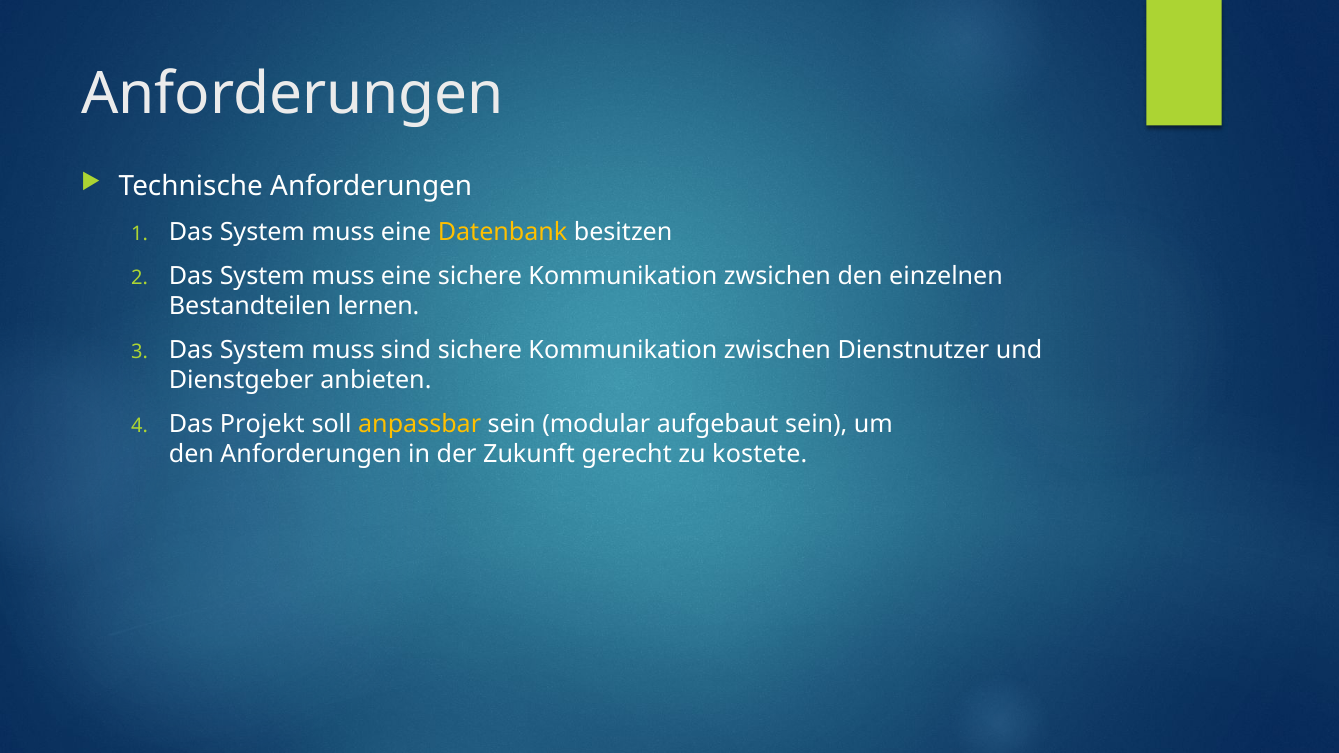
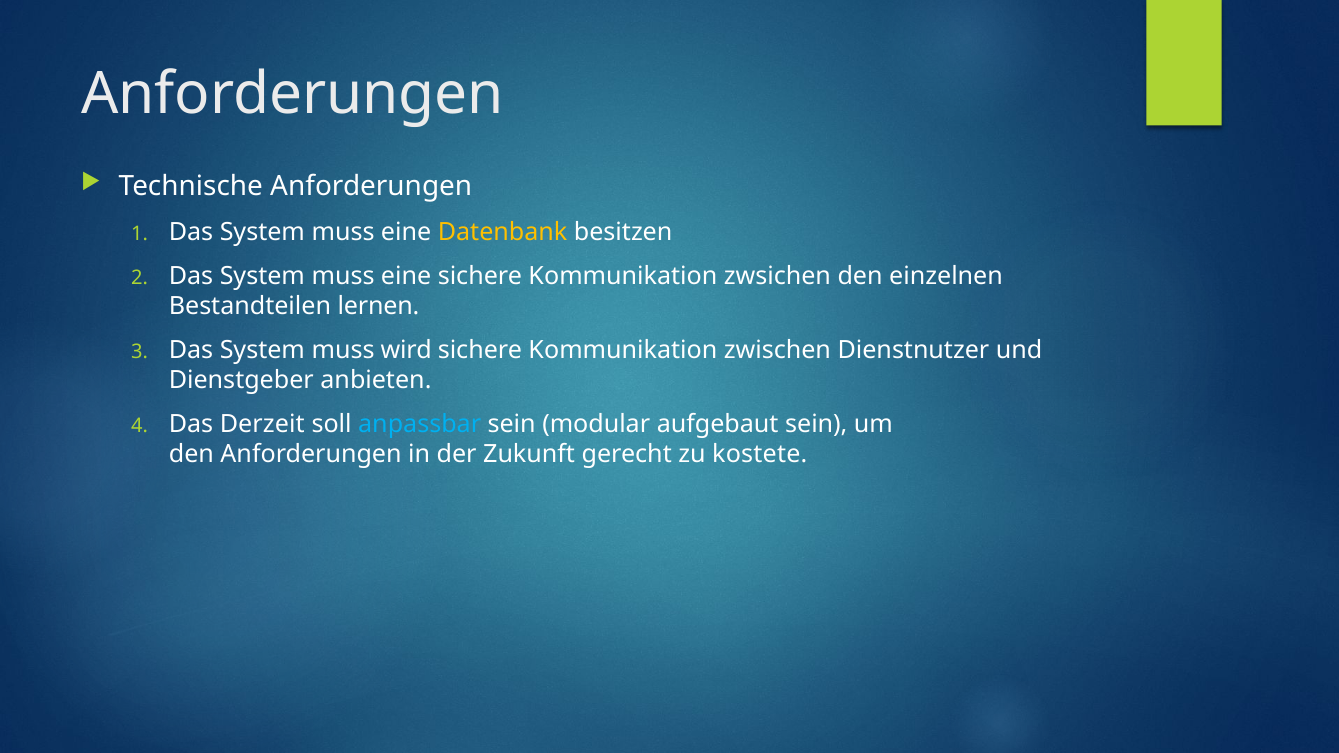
sind: sind -> wird
Projekt: Projekt -> Derzeit
anpassbar colour: yellow -> light blue
